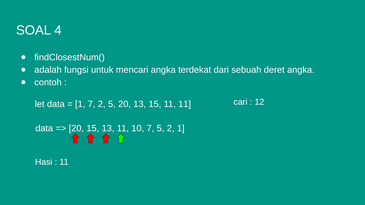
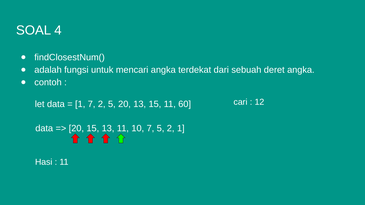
11 11: 11 -> 60
